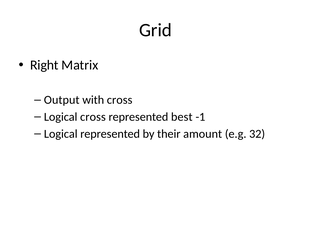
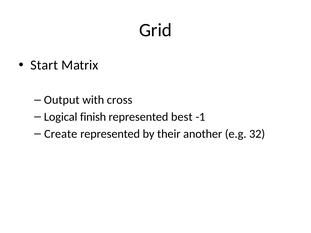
Right: Right -> Start
Logical cross: cross -> finish
Logical at (61, 134): Logical -> Create
amount: amount -> another
